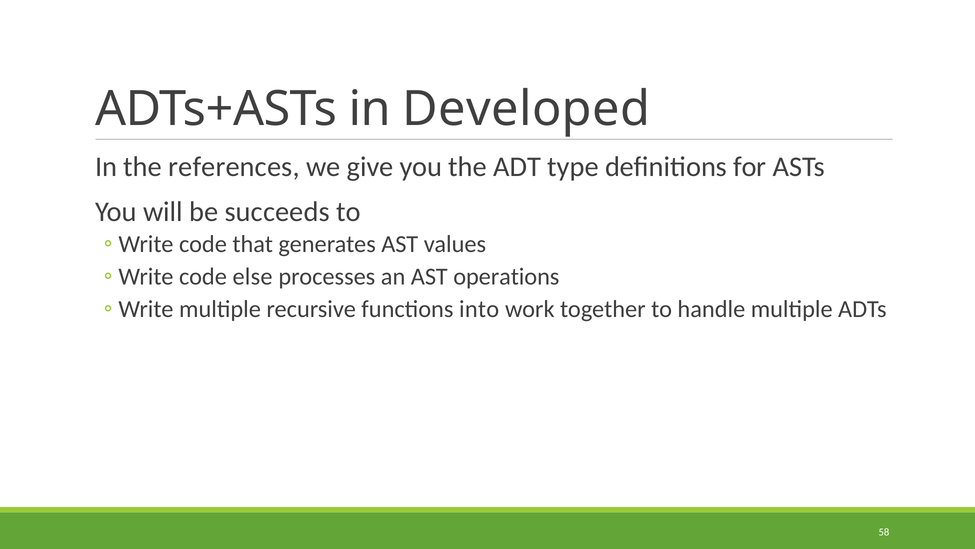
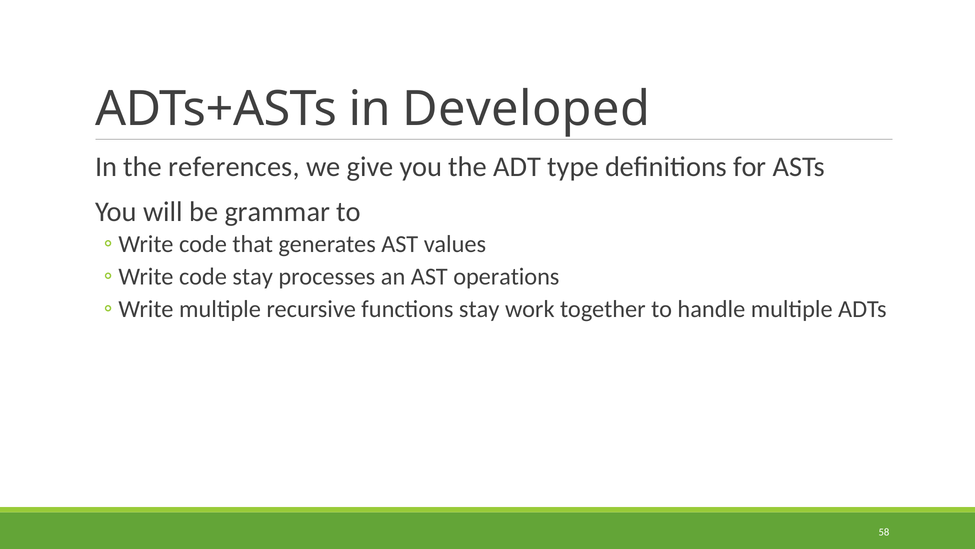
succeeds: succeeds -> grammar
code else: else -> stay
functions into: into -> stay
